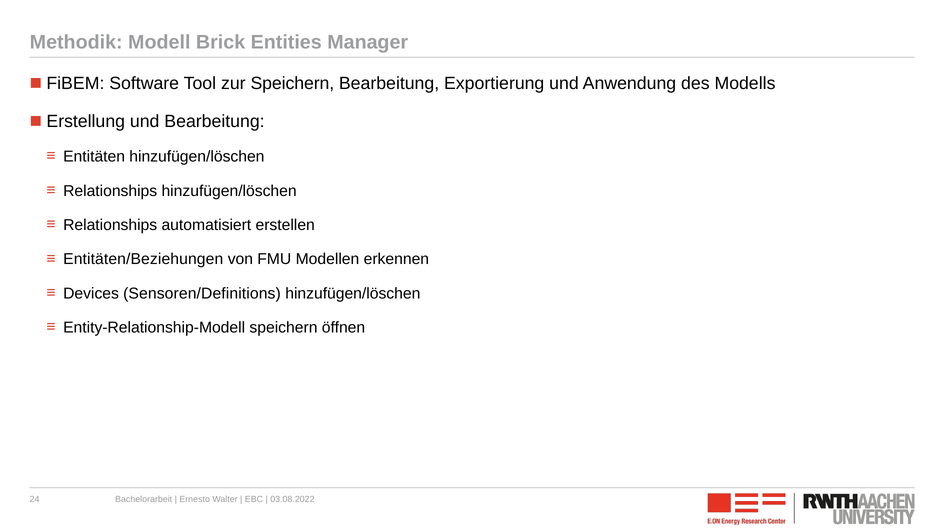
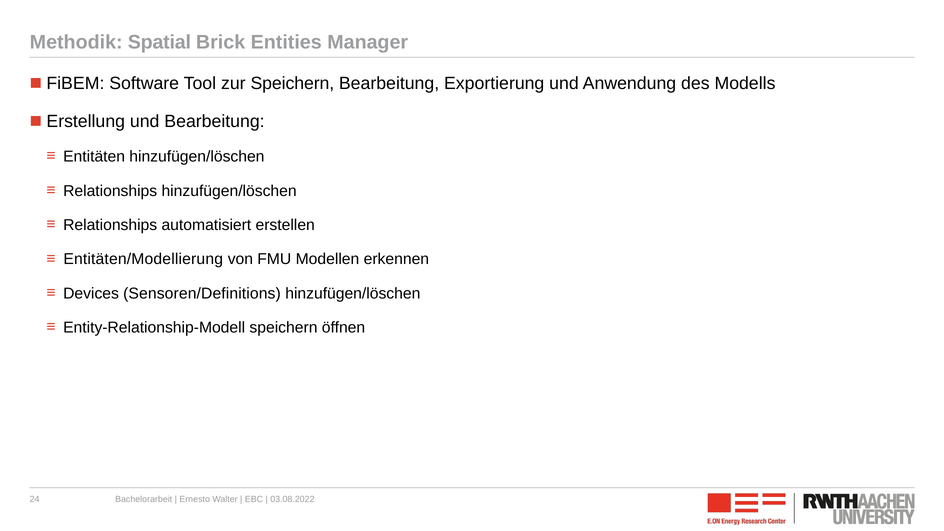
Modell: Modell -> Spatial
Entitäten/Beziehungen: Entitäten/Beziehungen -> Entitäten/Modellierung
